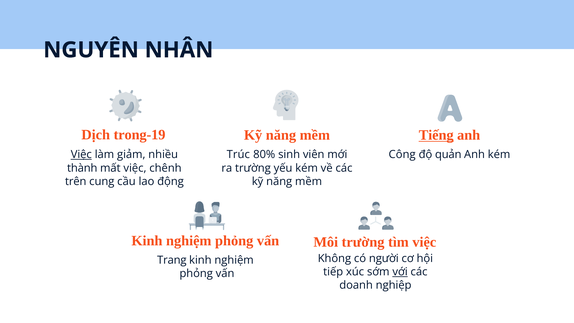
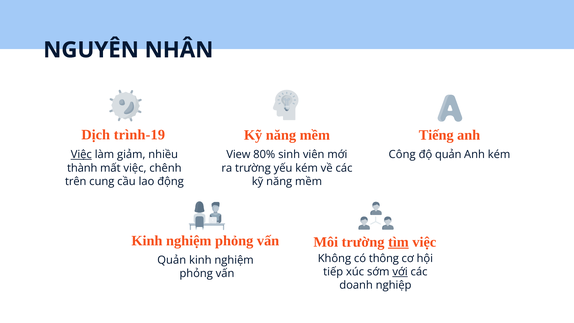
trong-19: trong-19 -> trình-19
Tiếng underline: present -> none
Trúc: Trúc -> View
tìm underline: none -> present
người: người -> thông
Trang at (172, 260): Trang -> Quản
